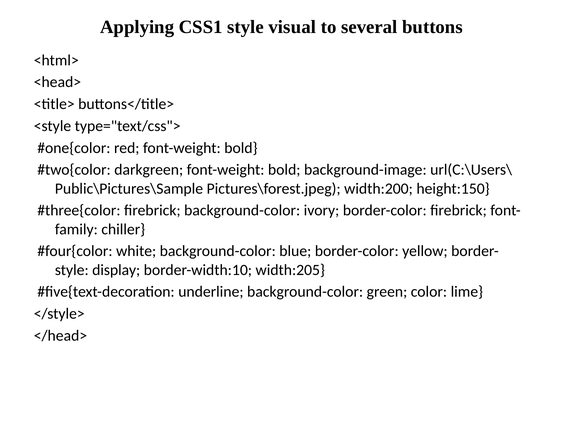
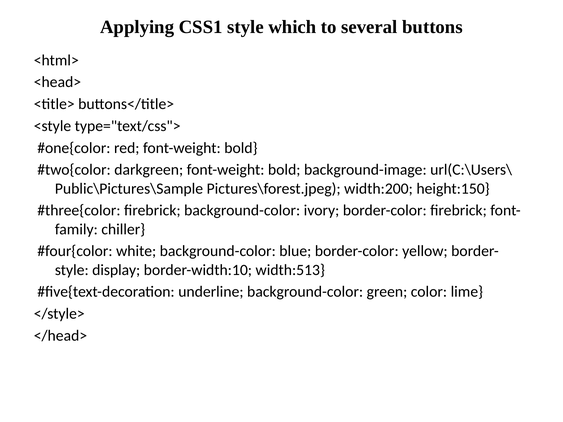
visual: visual -> which
width:205: width:205 -> width:513
